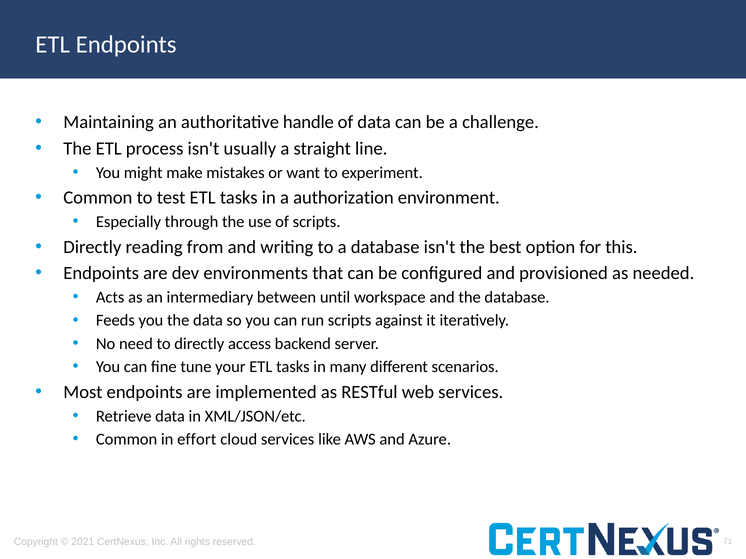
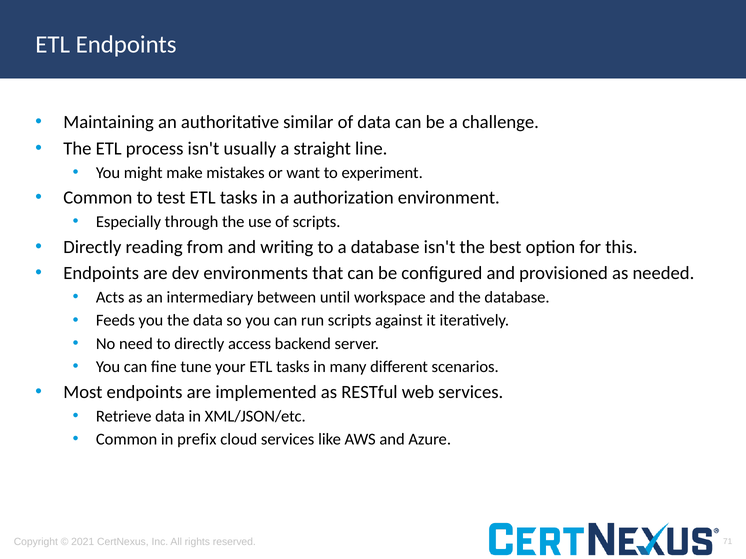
handle: handle -> similar
effort: effort -> prefix
